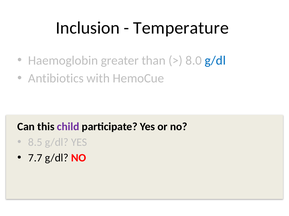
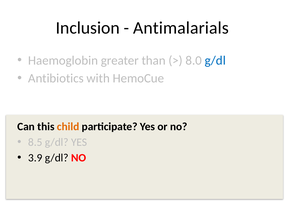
Temperature: Temperature -> Antimalarials
child colour: purple -> orange
7.7: 7.7 -> 3.9
